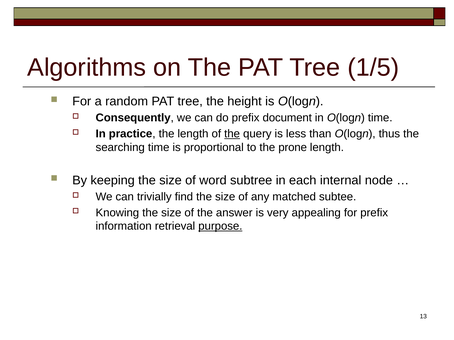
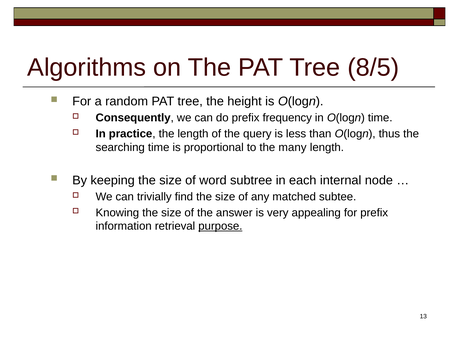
1/5: 1/5 -> 8/5
document: document -> frequency
the at (232, 134) underline: present -> none
prone: prone -> many
